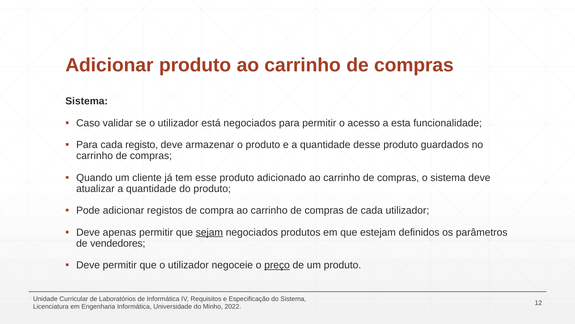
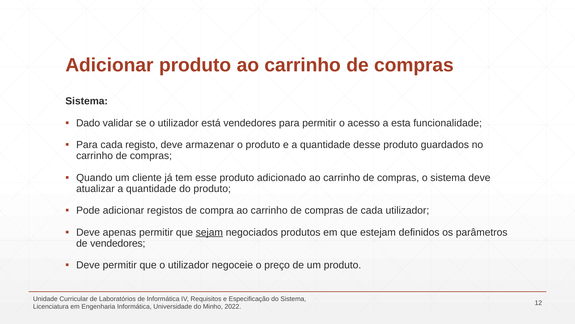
Caso: Caso -> Dado
está negociados: negociados -> vendedores
preço underline: present -> none
